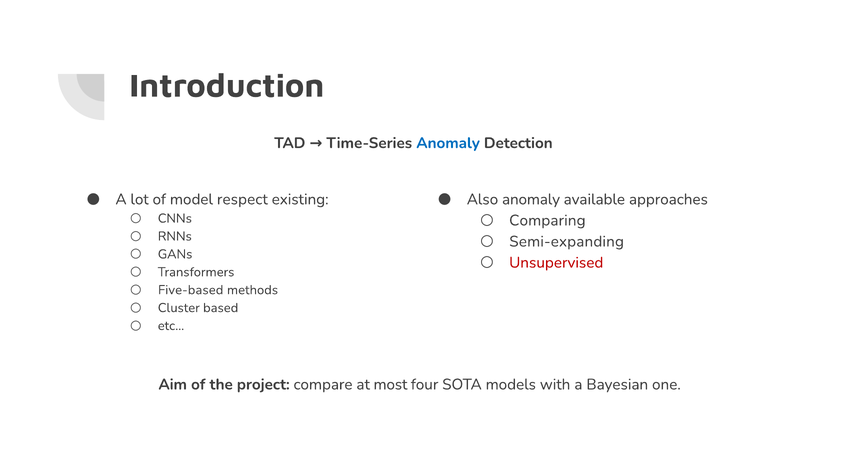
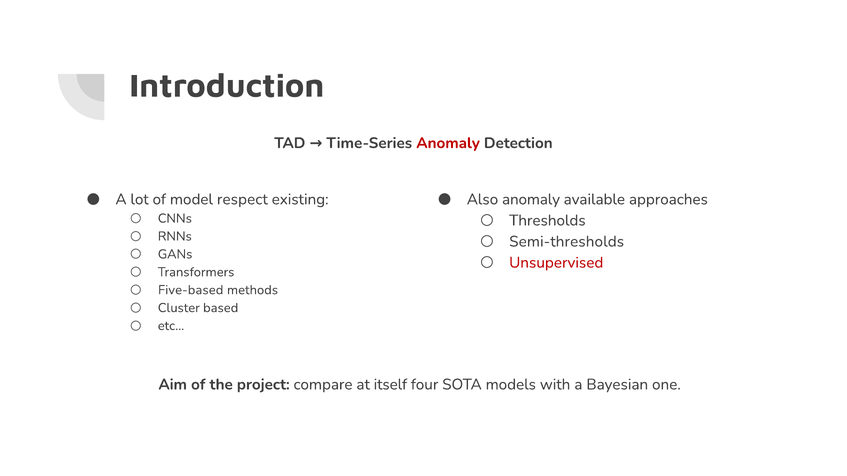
Anomaly at (448, 143) colour: blue -> red
Comparing: Comparing -> Thresholds
Semi-expanding: Semi-expanding -> Semi-thresholds
most: most -> itself
